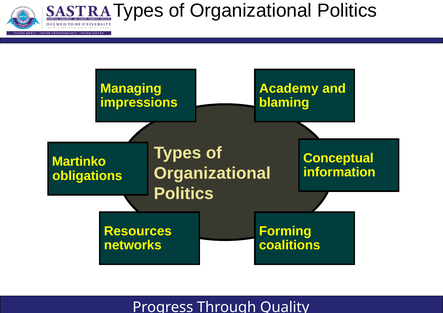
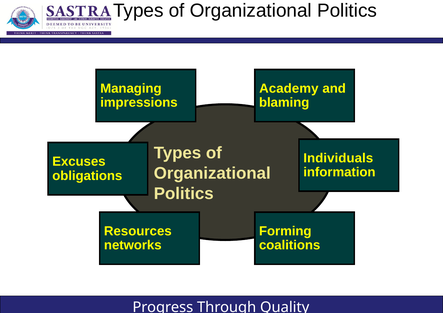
Conceptual: Conceptual -> Individuals
Martinko: Martinko -> Excuses
